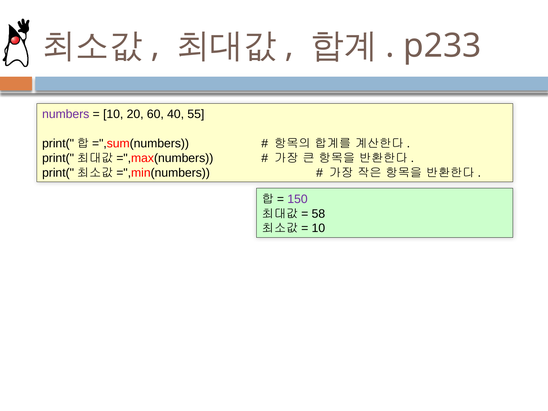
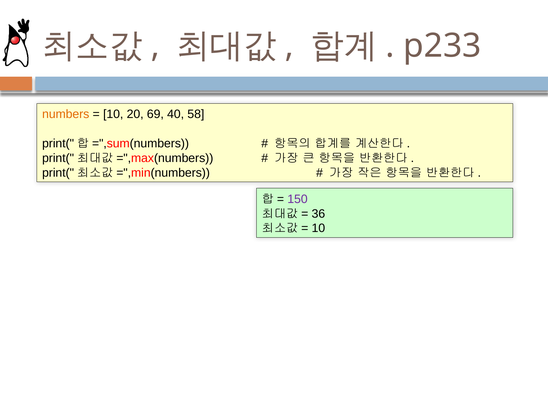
numbers colour: purple -> orange
60: 60 -> 69
55: 55 -> 58
58: 58 -> 36
